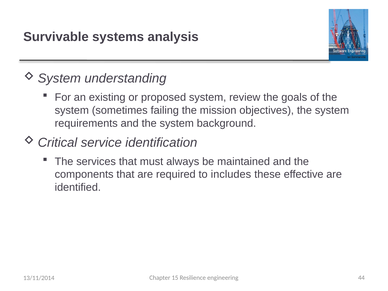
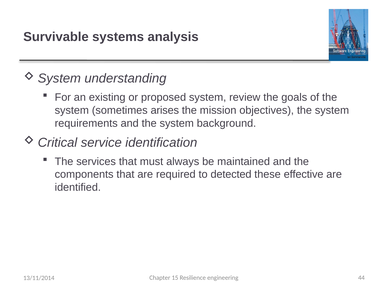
failing: failing -> arises
includes: includes -> detected
